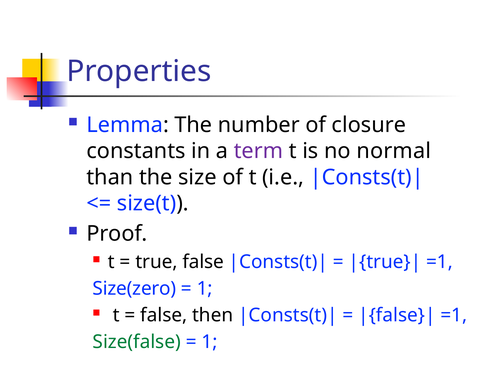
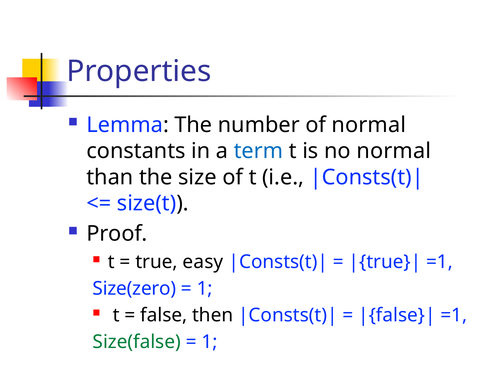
of closure: closure -> normal
term colour: purple -> blue
true false: false -> easy
